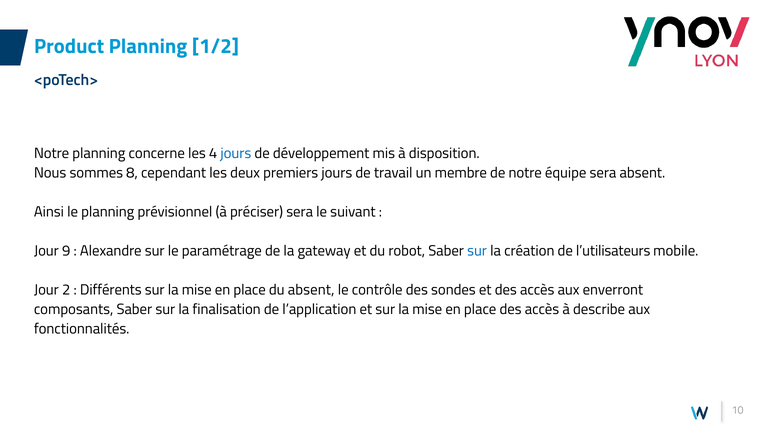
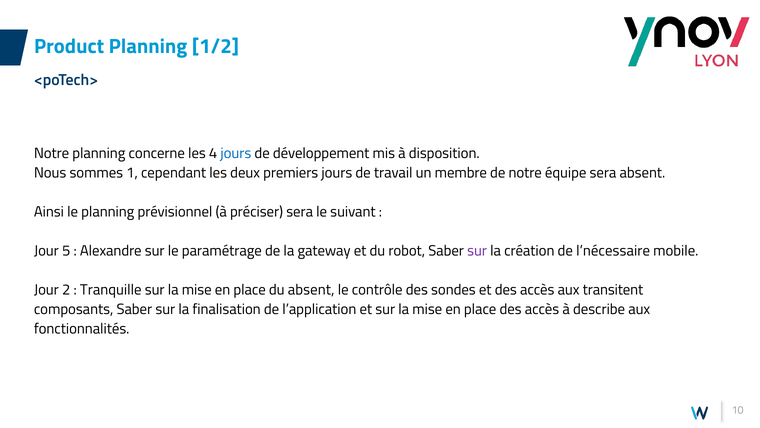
8: 8 -> 1
9: 9 -> 5
sur at (477, 251) colour: blue -> purple
l’utilisateurs: l’utilisateurs -> l’nécessaire
Différents: Différents -> Tranquille
enverront: enverront -> transitent
